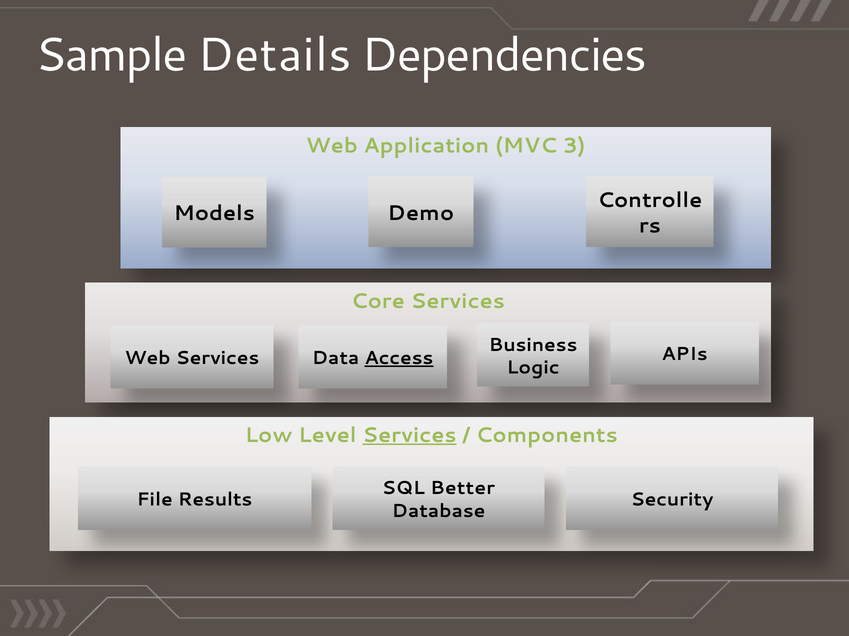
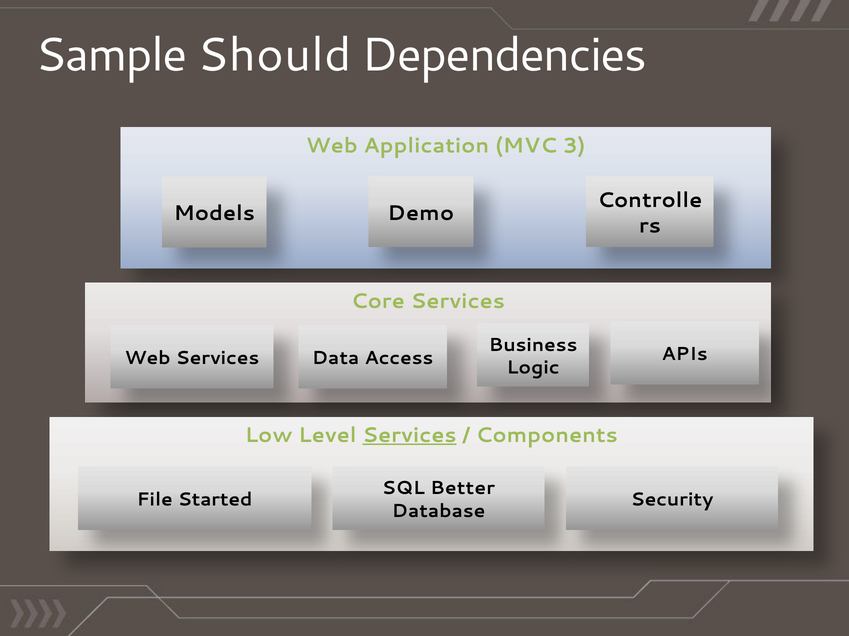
Details: Details -> Should
Access underline: present -> none
Results: Results -> Started
